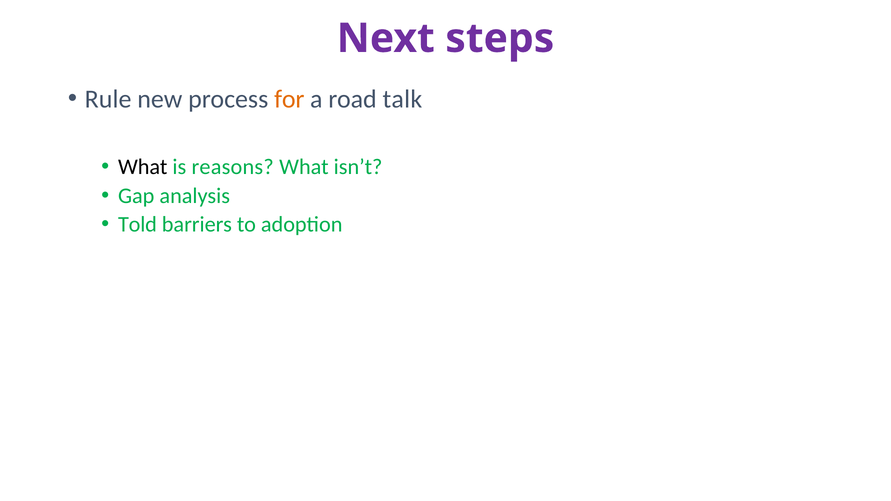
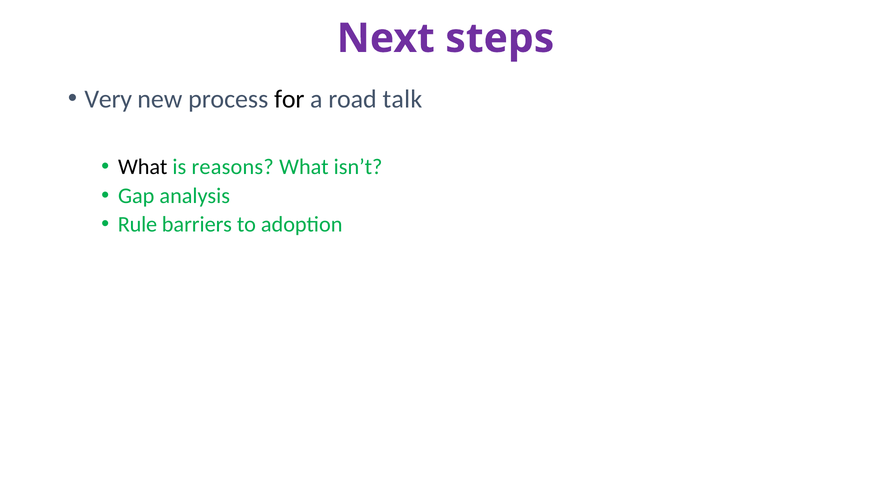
Rule: Rule -> Very
for colour: orange -> black
Told: Told -> Rule
